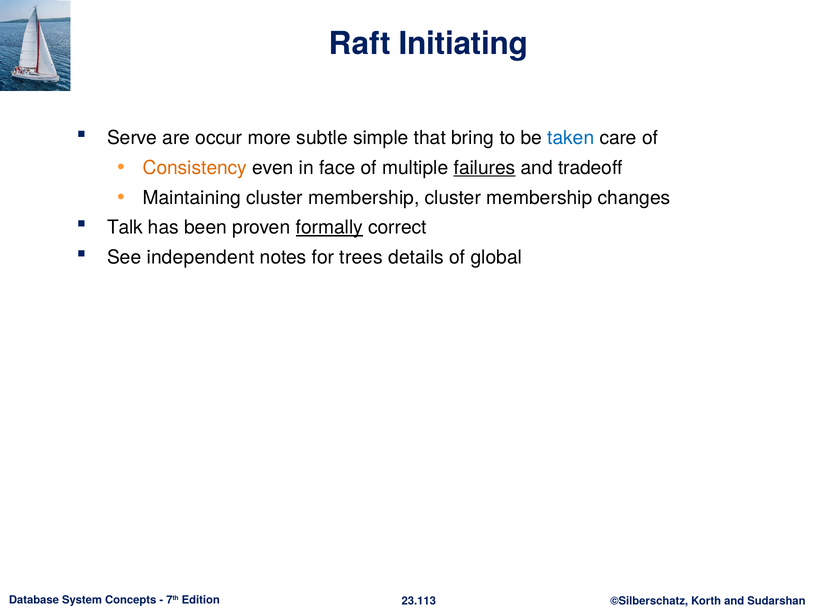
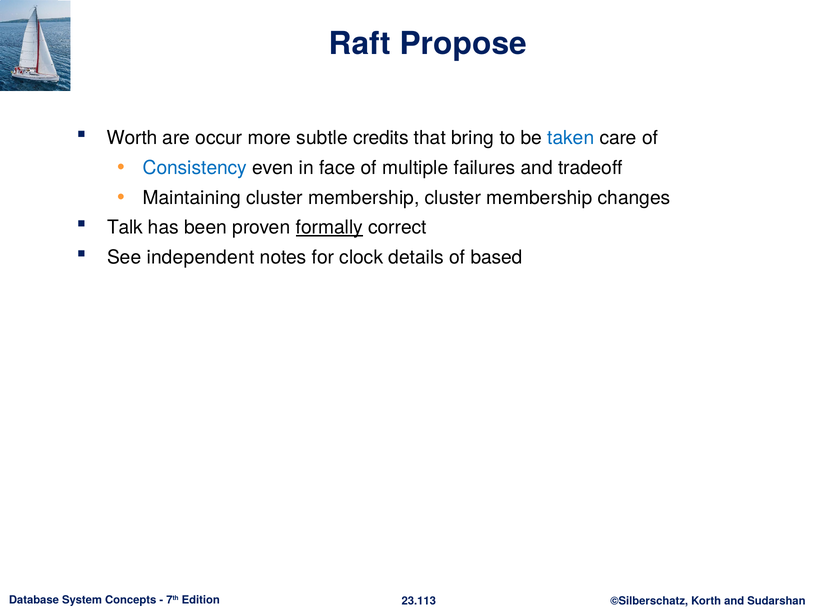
Initiating: Initiating -> Propose
Serve: Serve -> Worth
simple: simple -> credits
Consistency colour: orange -> blue
failures underline: present -> none
trees: trees -> clock
global: global -> based
